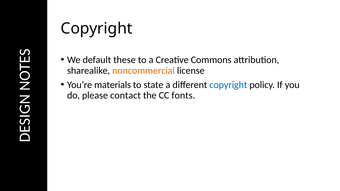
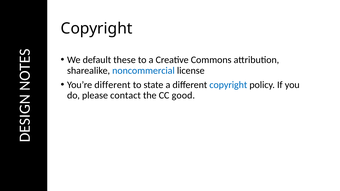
noncommercial colour: orange -> blue
You’re materials: materials -> different
fonts: fonts -> good
